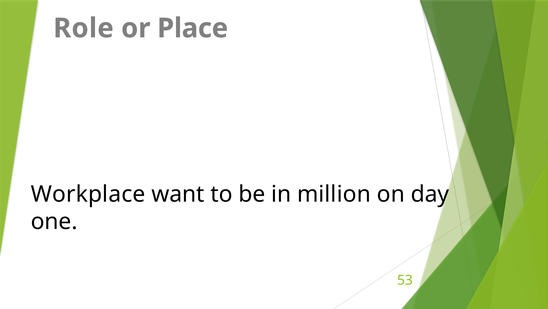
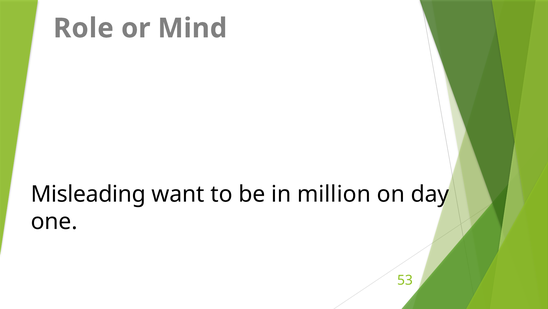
Place: Place -> Mind
Workplace: Workplace -> Misleading
